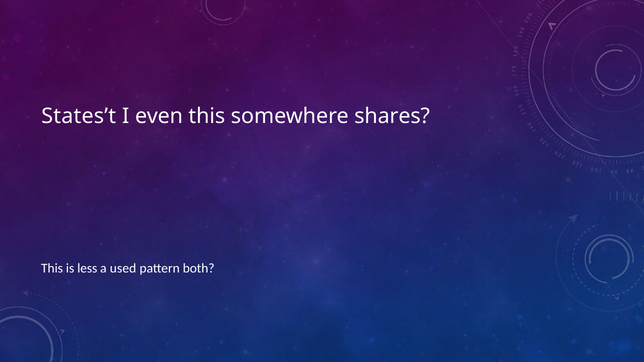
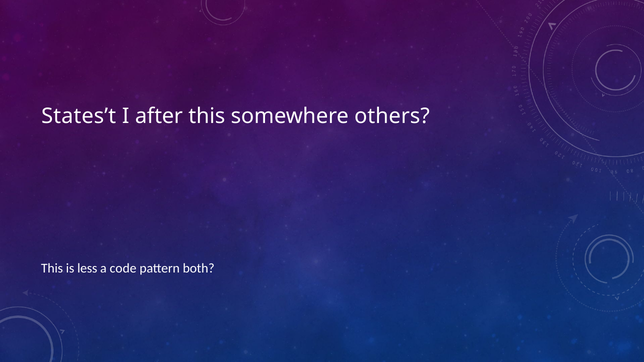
even: even -> after
shares: shares -> others
used: used -> code
